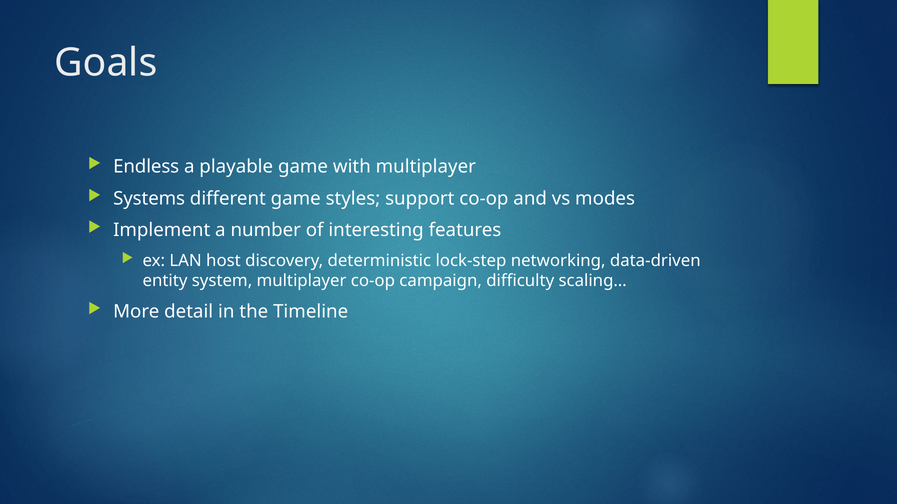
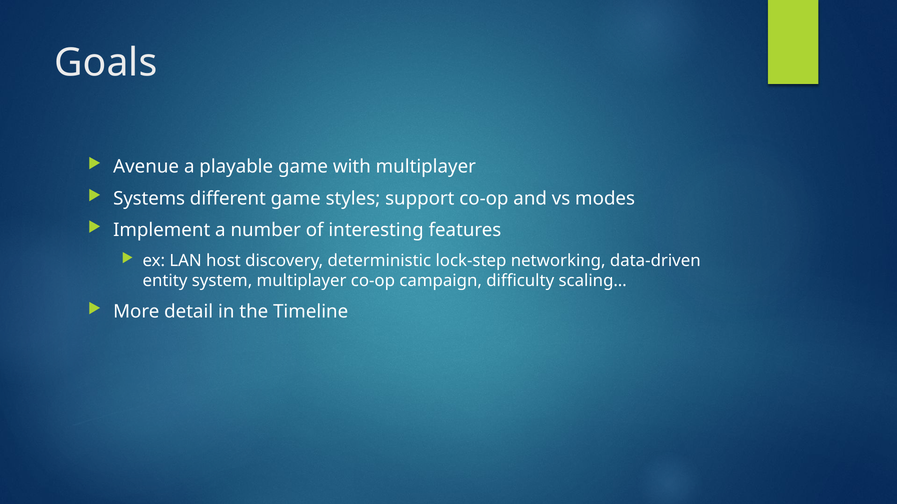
Endless: Endless -> Avenue
